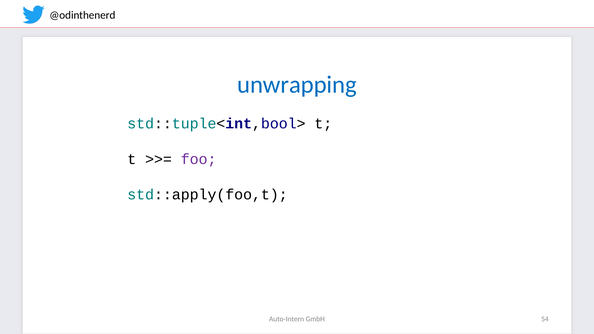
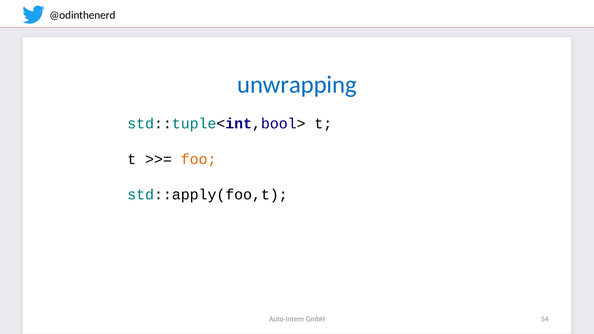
foo colour: purple -> orange
